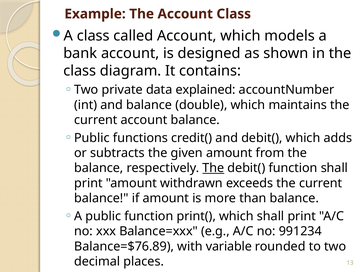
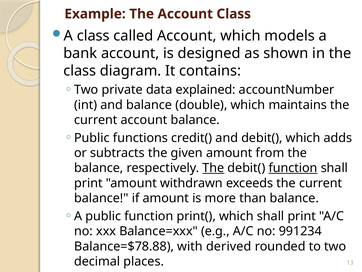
function at (293, 168) underline: none -> present
Balance=$76.89: Balance=$76.89 -> Balance=$78.88
variable: variable -> derived
